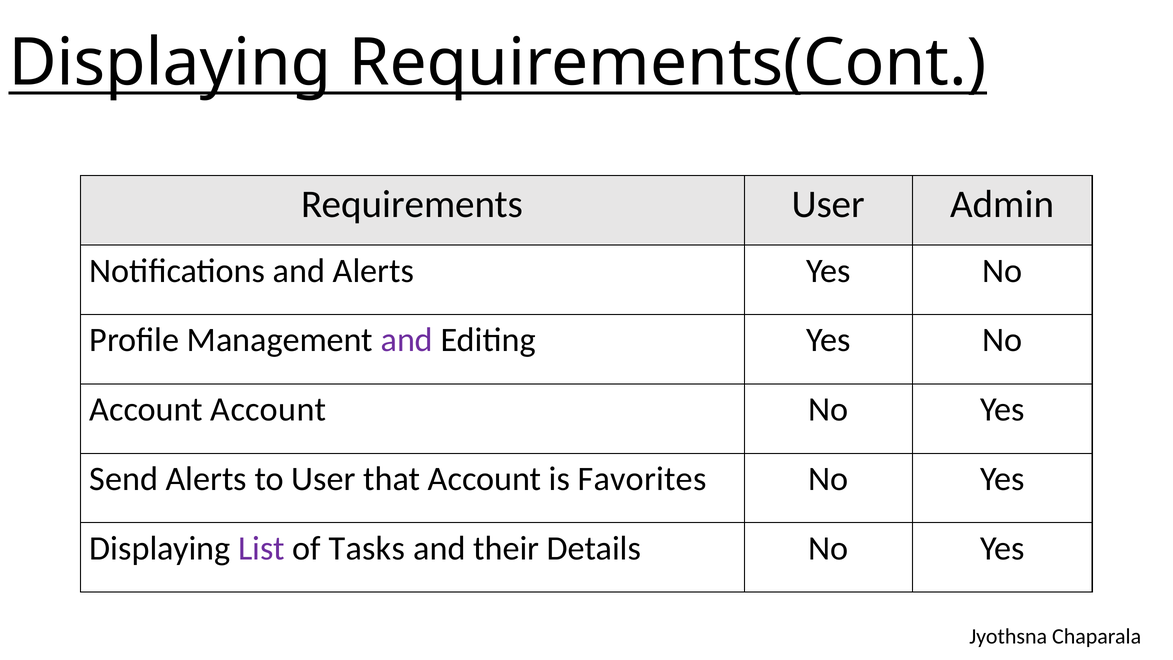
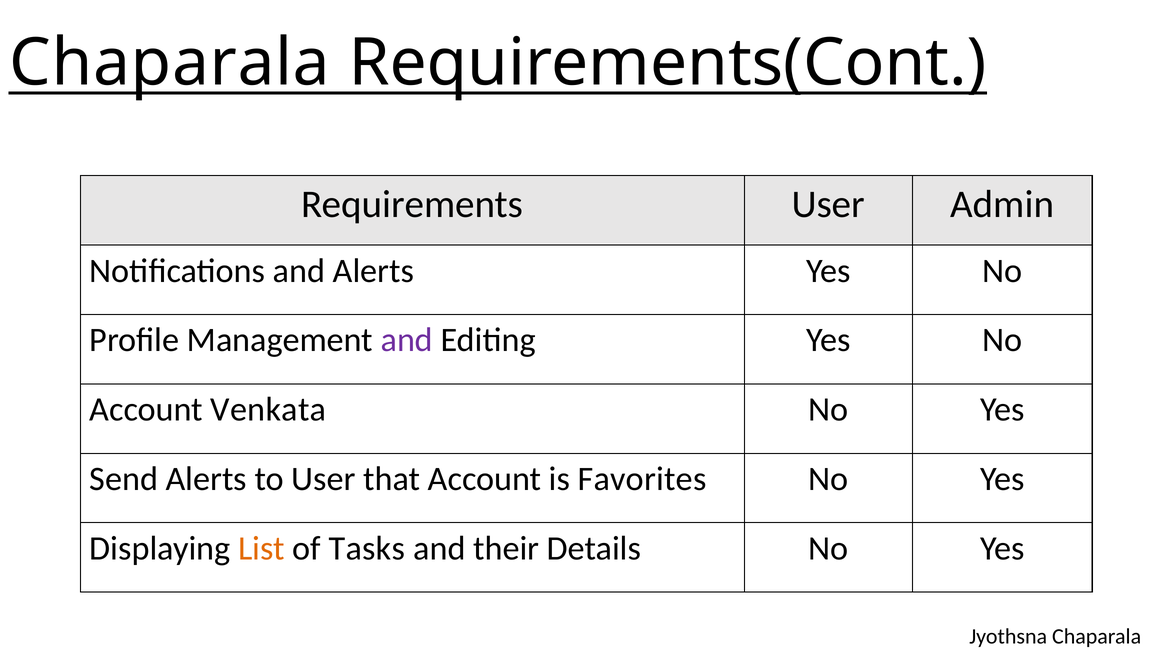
Displaying at (170, 63): Displaying -> Chaparala
Account Account: Account -> Venkata
List colour: purple -> orange
